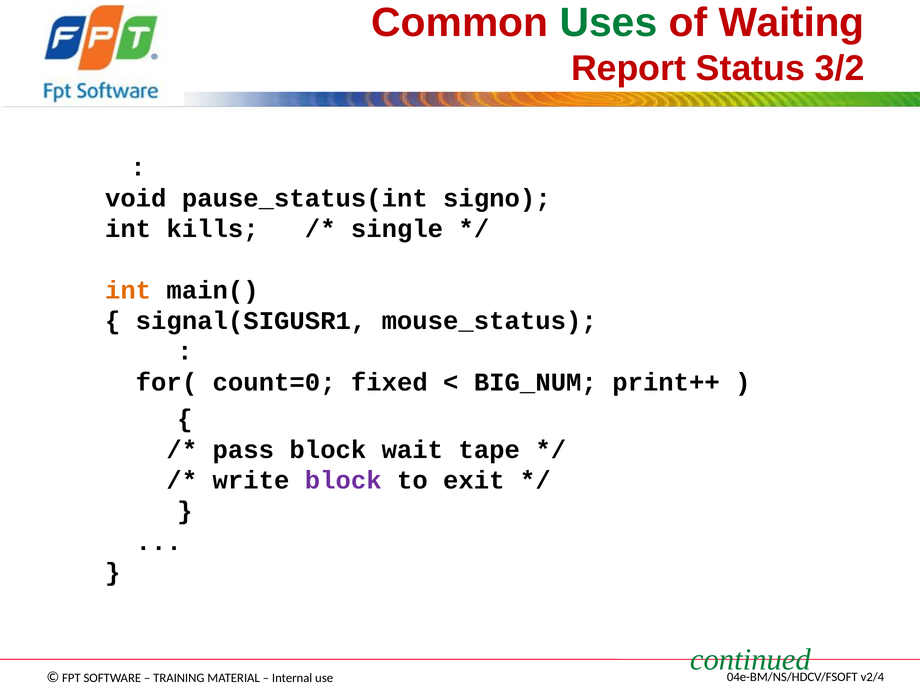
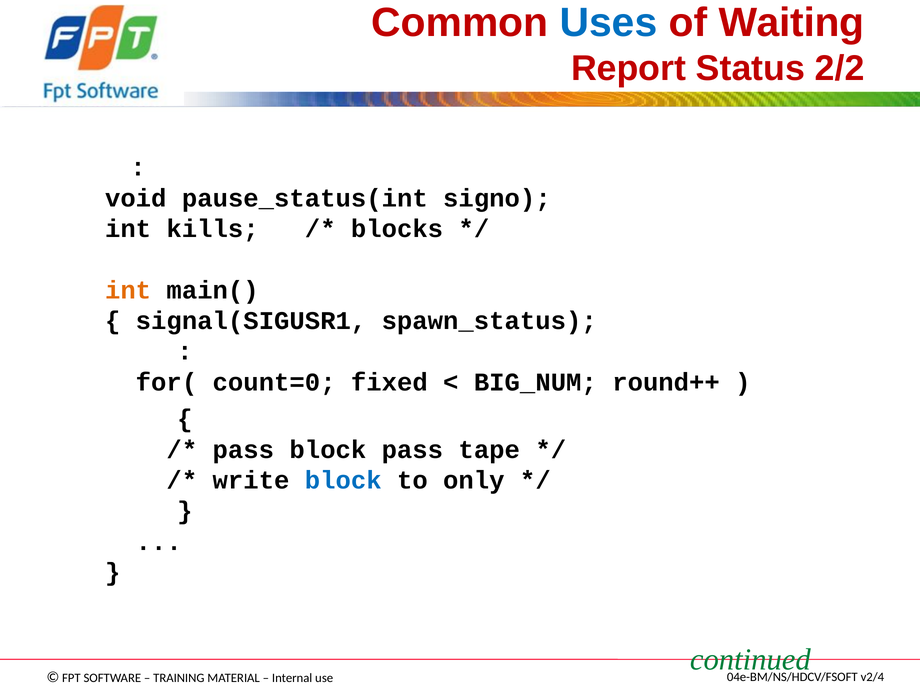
Uses colour: green -> blue
3/2: 3/2 -> 2/2
single: single -> blocks
mouse_status: mouse_status -> spawn_status
print++: print++ -> round++
block wait: wait -> pass
block at (343, 480) colour: purple -> blue
exit: exit -> only
